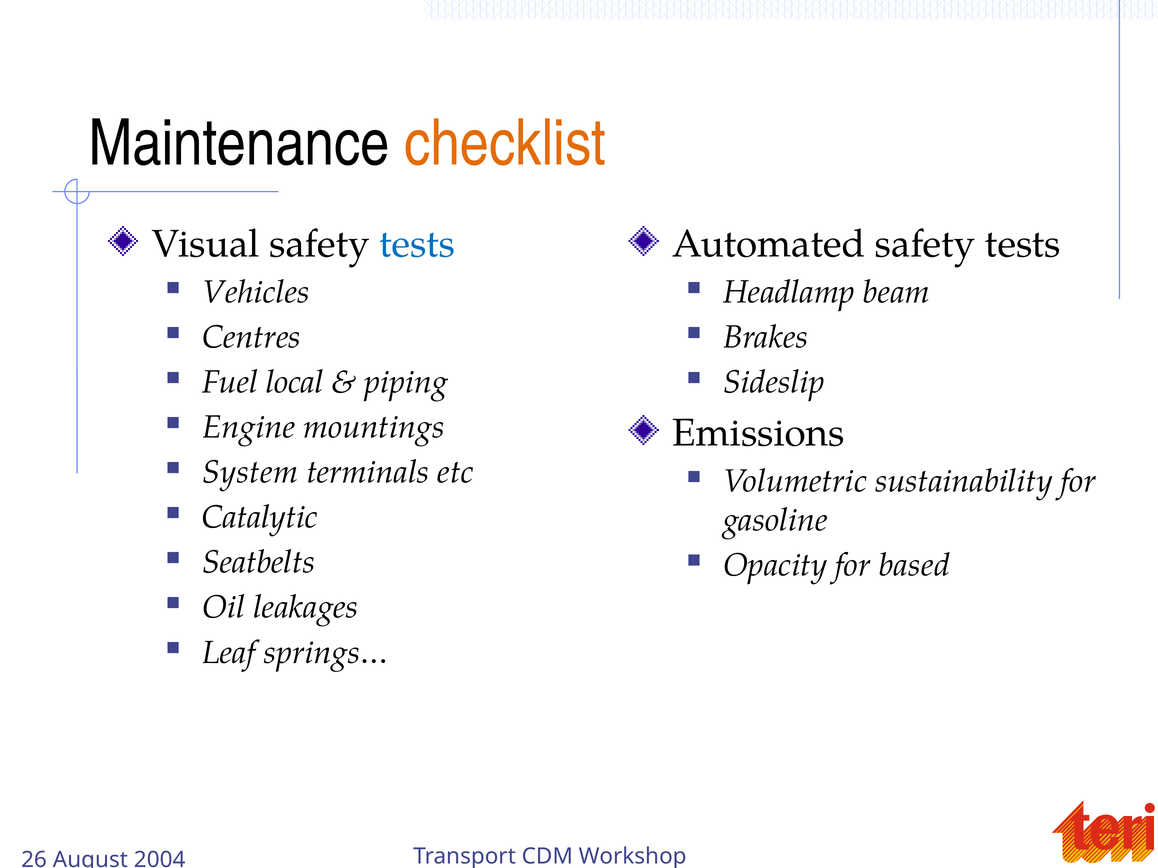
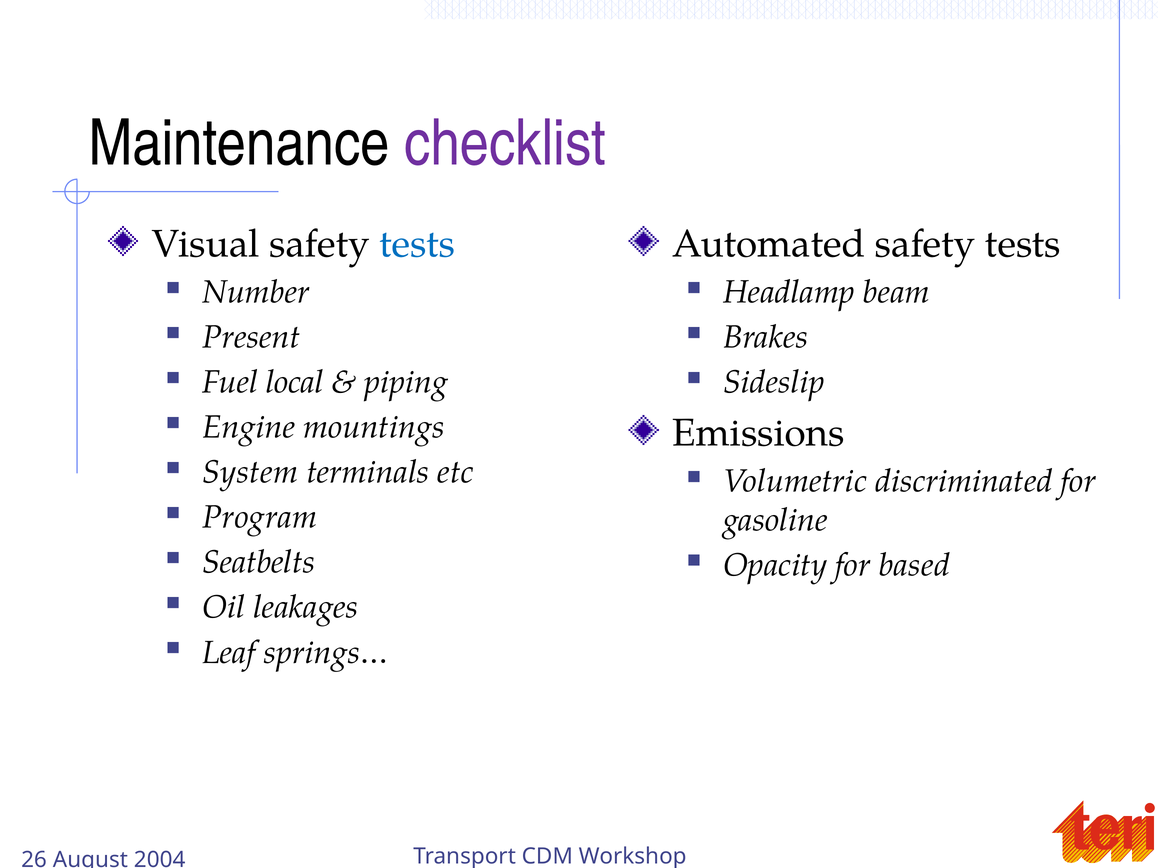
checklist colour: orange -> purple
Vehicles: Vehicles -> Number
Centres: Centres -> Present
sustainability: sustainability -> discriminated
Catalytic: Catalytic -> Program
